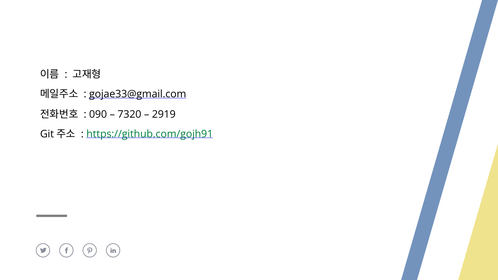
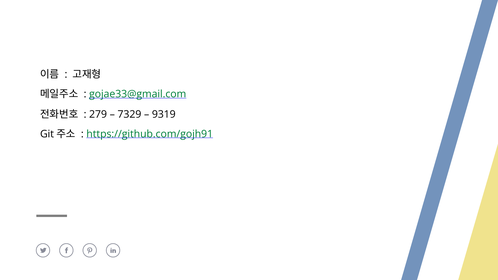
gojae33@gmail.com colour: black -> green
090: 090 -> 279
7320: 7320 -> 7329
2919: 2919 -> 9319
